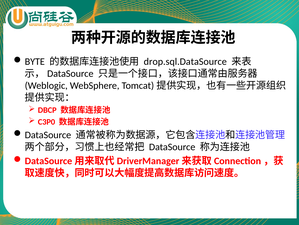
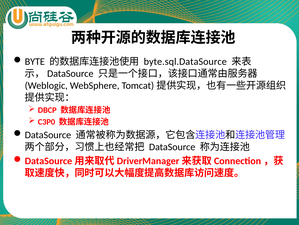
drop.sql.DataSource: drop.sql.DataSource -> byte.sql.DataSource
